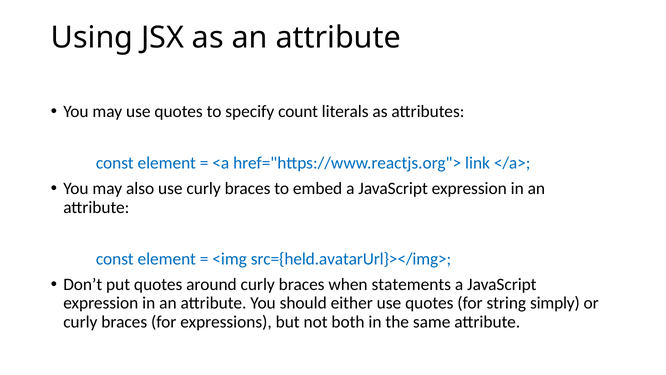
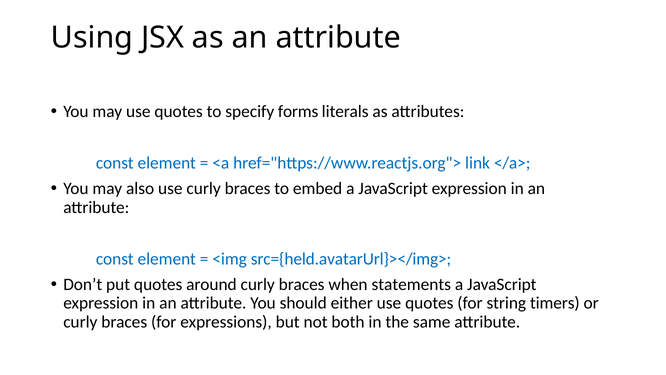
count: count -> forms
simply: simply -> timers
